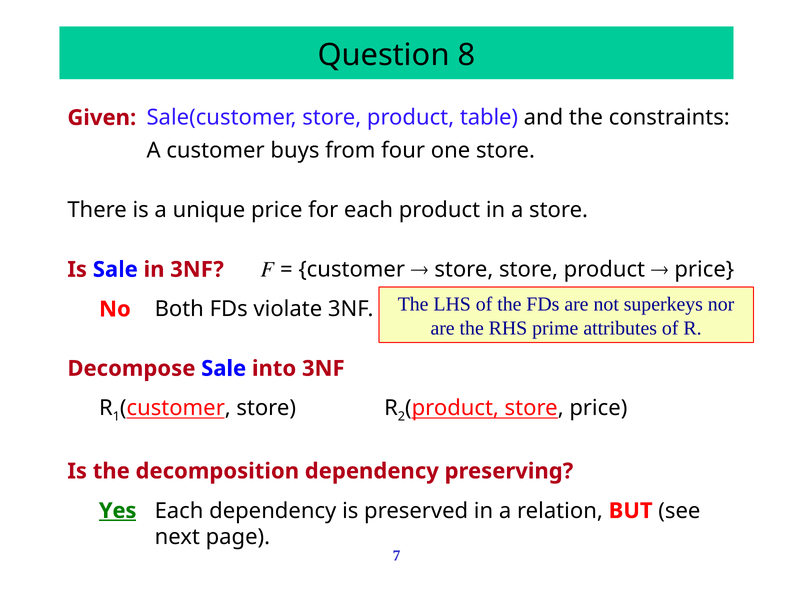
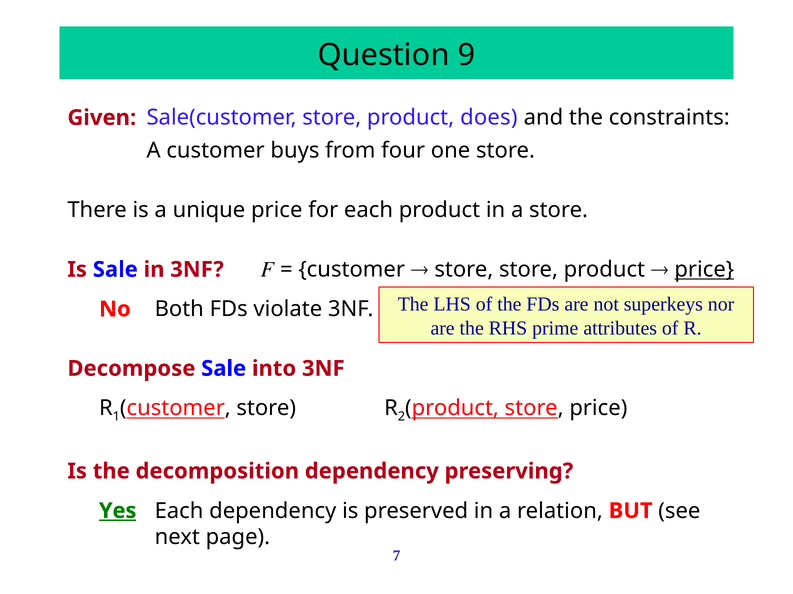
8: 8 -> 9
table: table -> does
price at (704, 270) underline: none -> present
